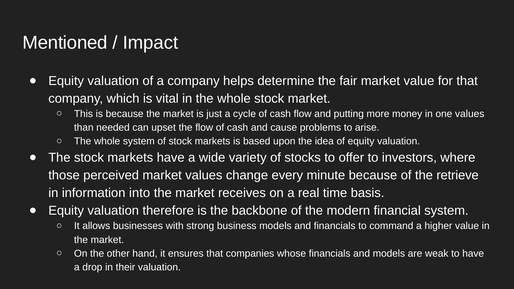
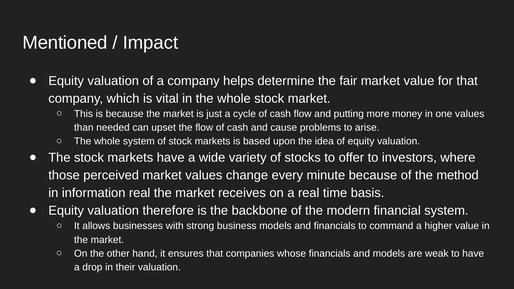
retrieve: retrieve -> method
information into: into -> real
